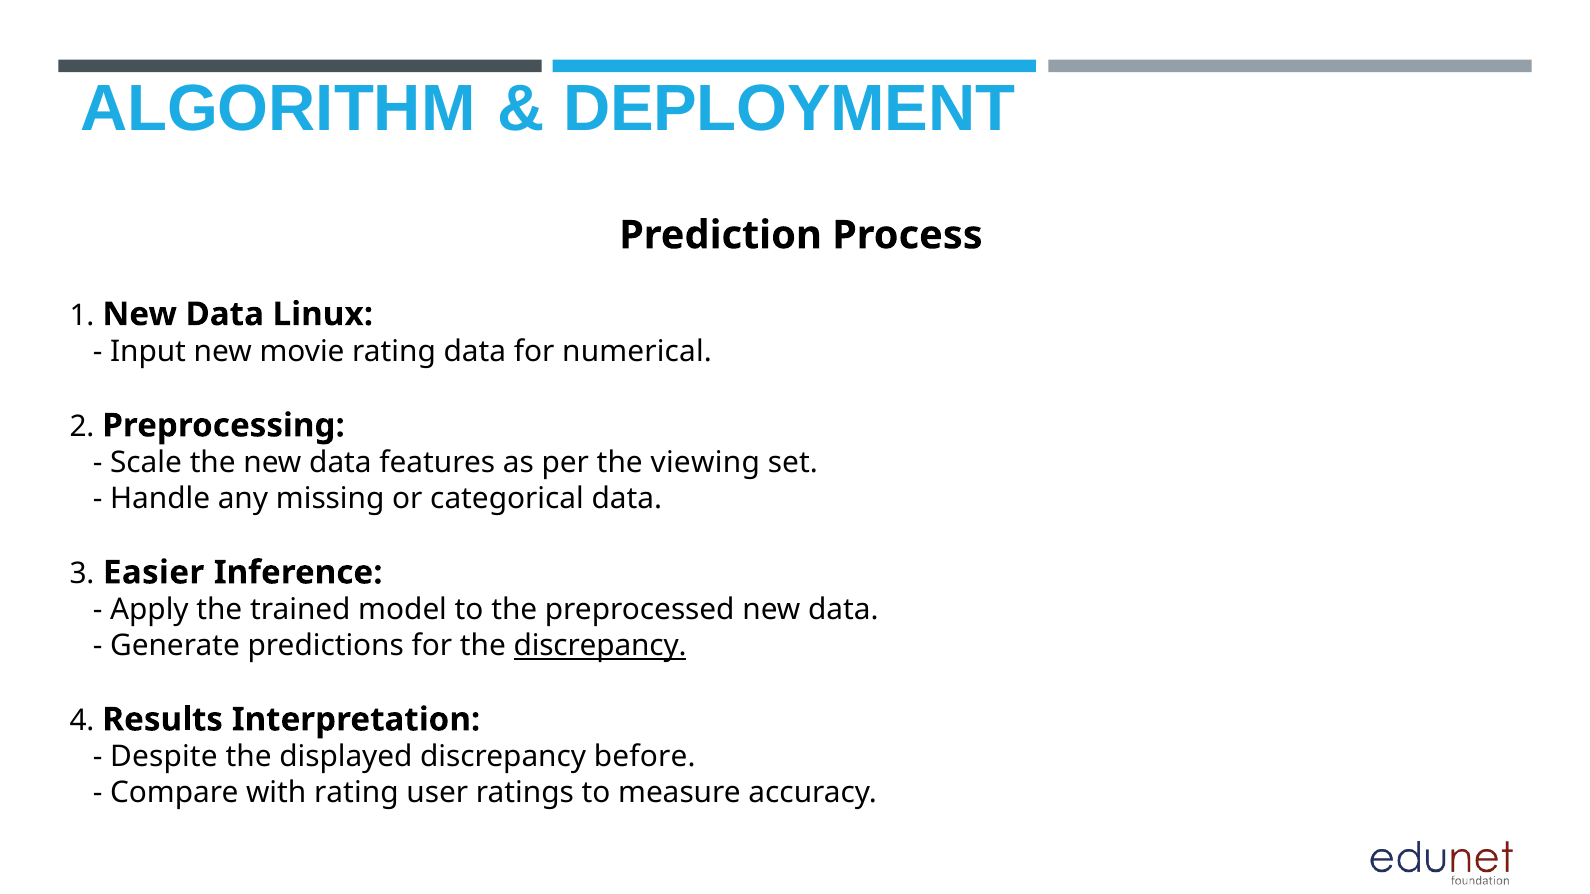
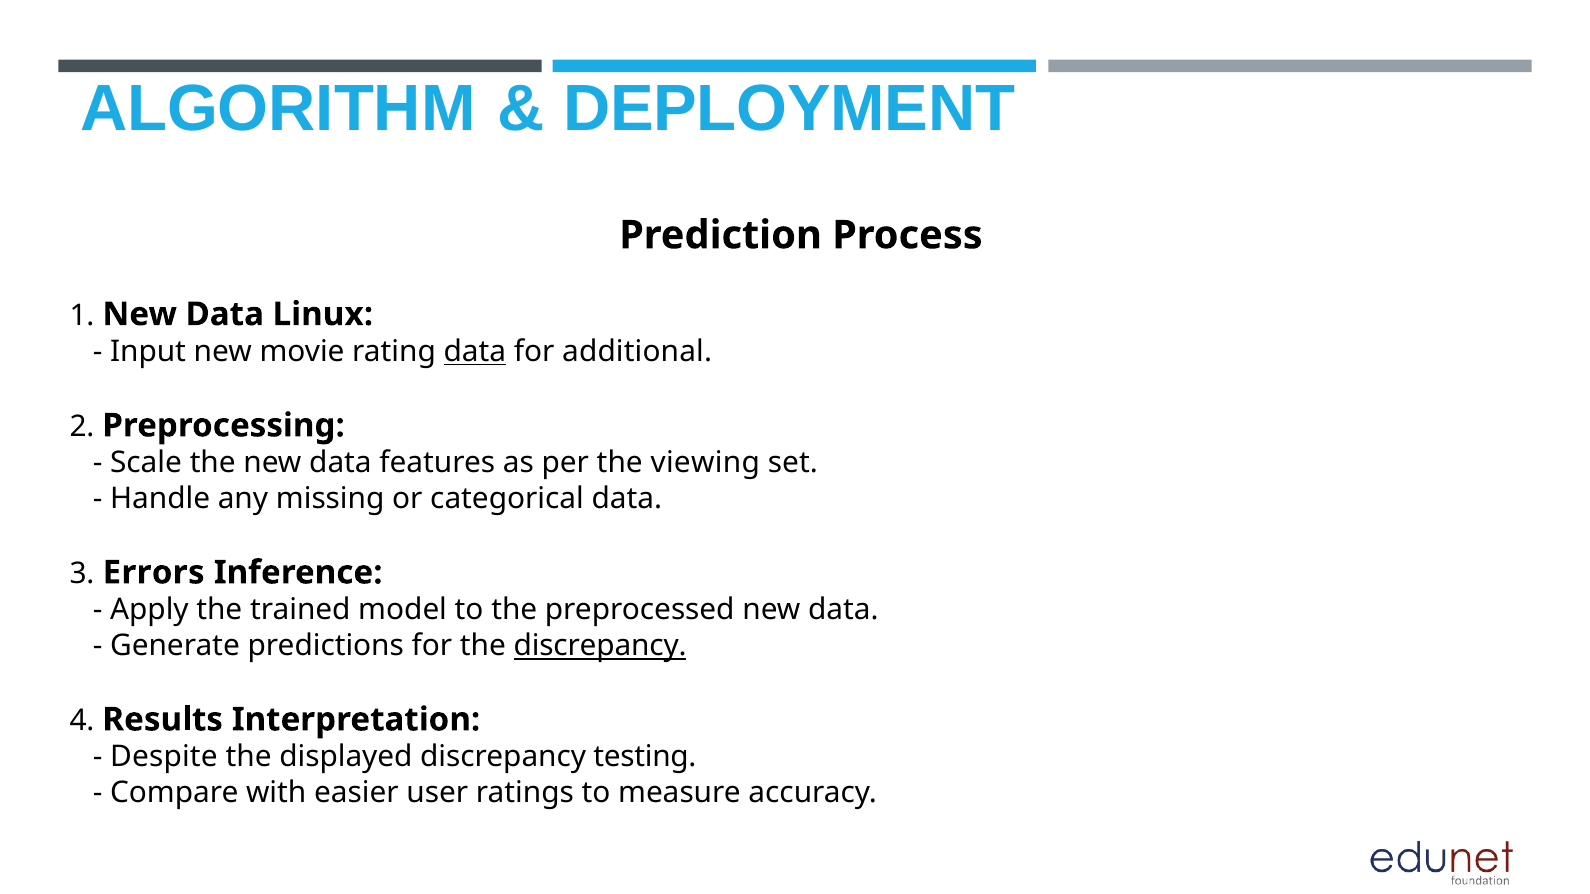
data at (475, 352) underline: none -> present
numerical: numerical -> additional
Easier: Easier -> Errors
before: before -> testing
with rating: rating -> easier
